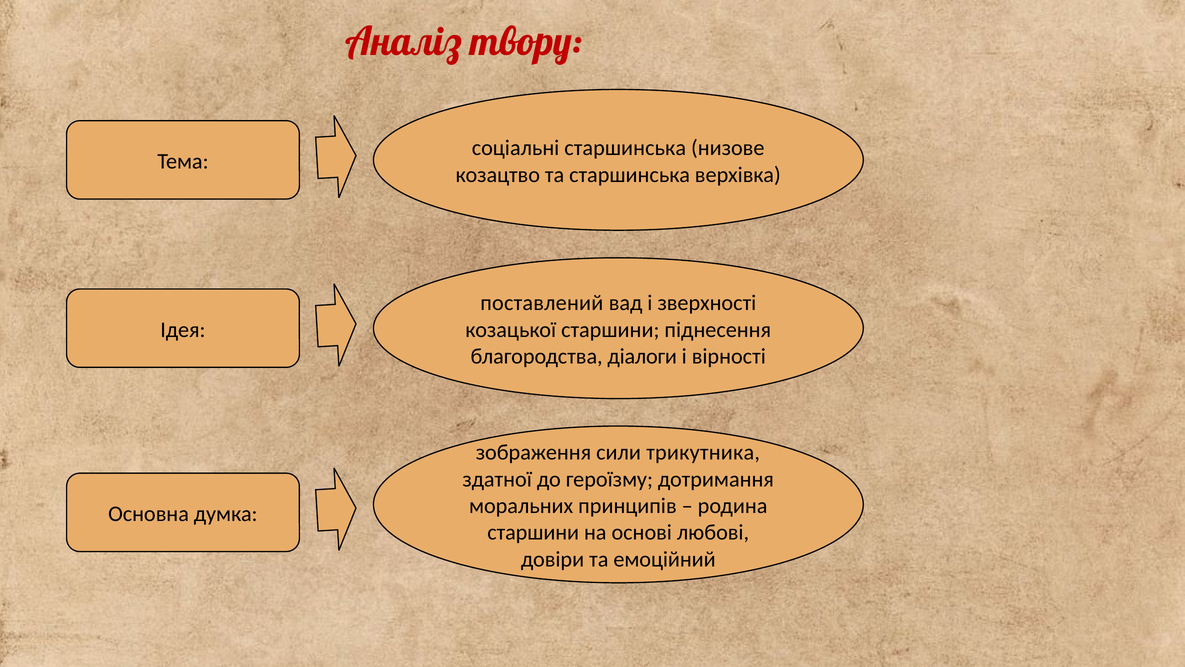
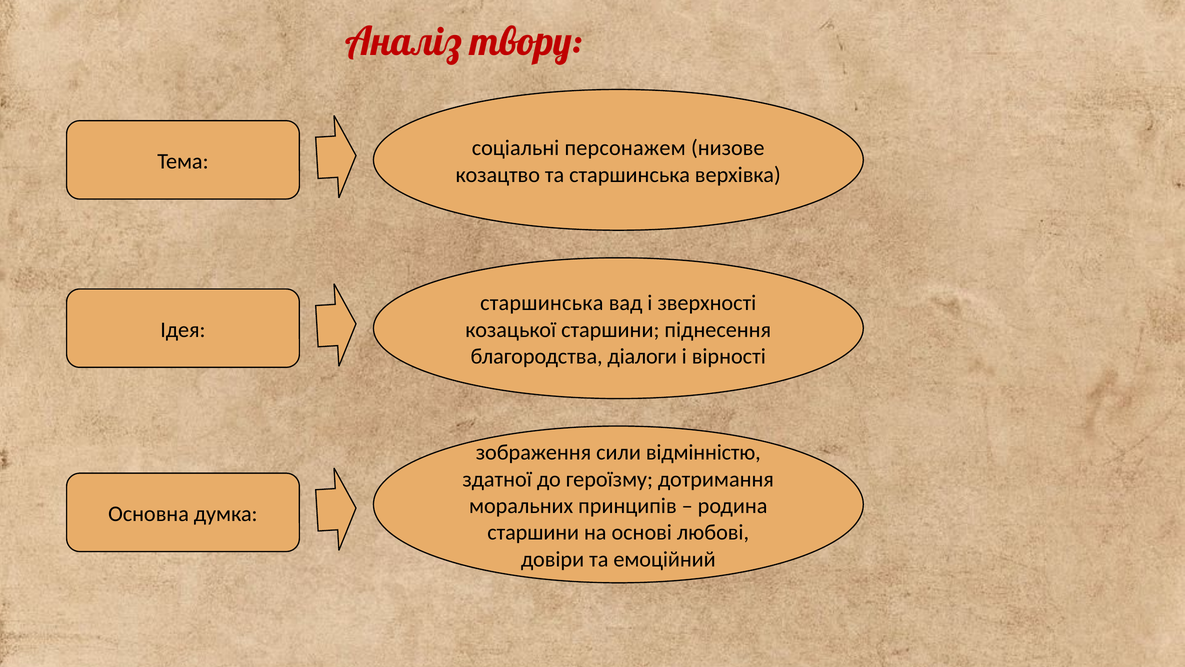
соціальні старшинська: старшинська -> персонажем
поставлений at (542, 303): поставлений -> старшинська
трикутника: трикутника -> відмінністю
